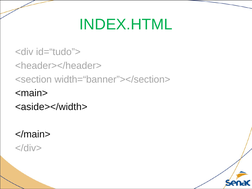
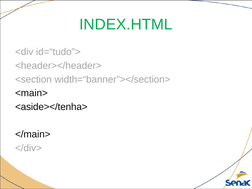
<aside></width>: <aside></width> -> <aside></tenha>
